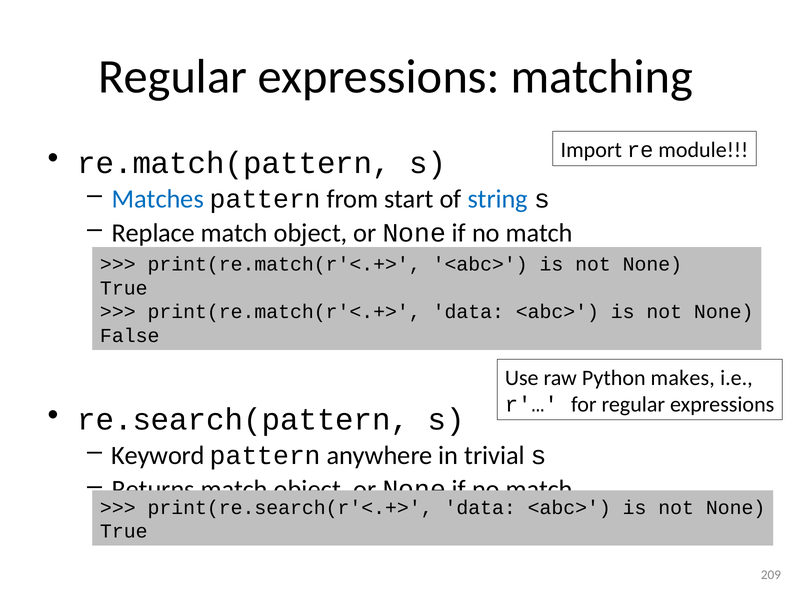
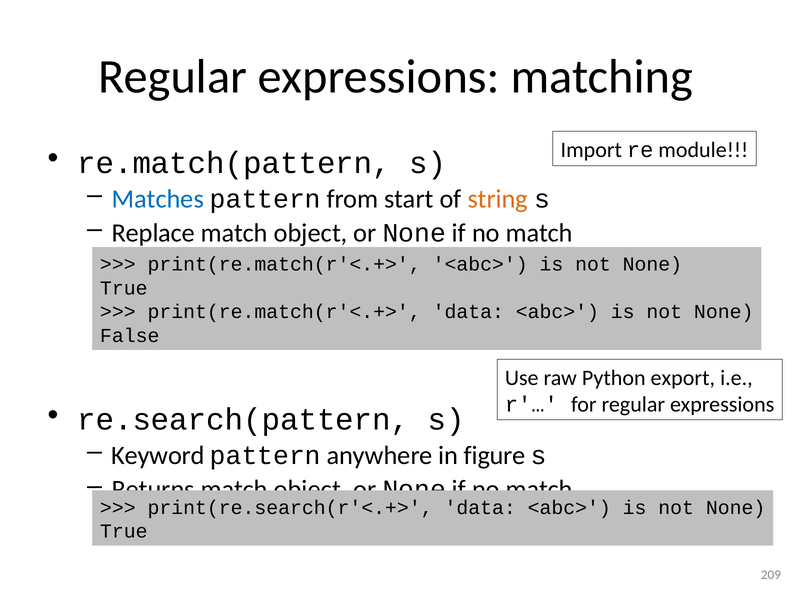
string colour: blue -> orange
makes: makes -> export
trivial: trivial -> figure
